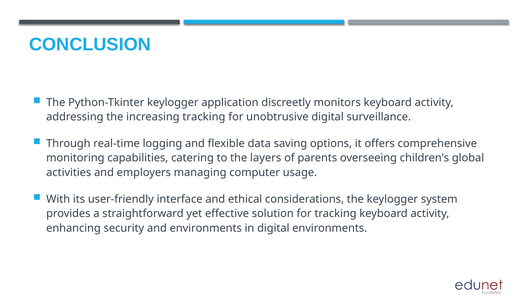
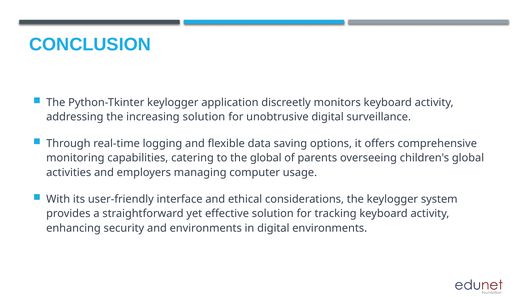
increasing tracking: tracking -> solution
the layers: layers -> global
